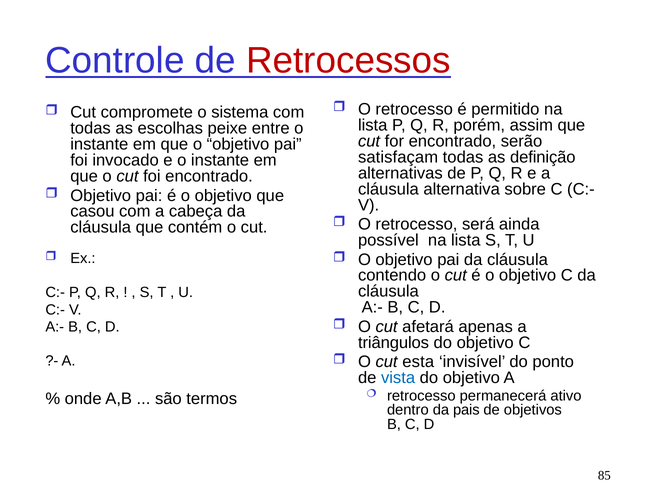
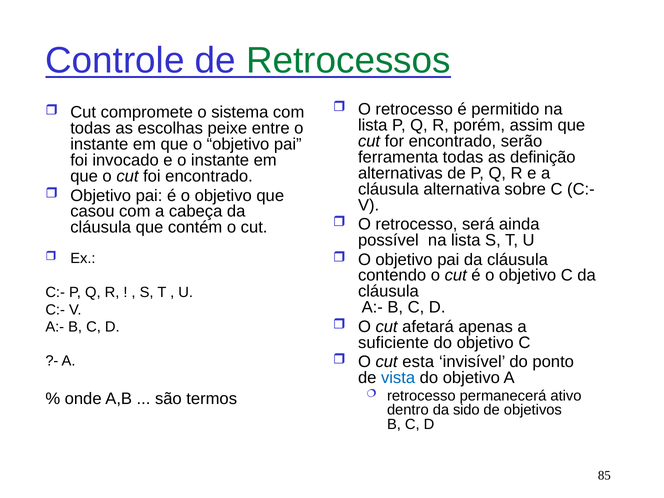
Retrocessos colour: red -> green
satisfaçam: satisfaçam -> ferramenta
triângulos: triângulos -> suficiente
pais: pais -> sido
